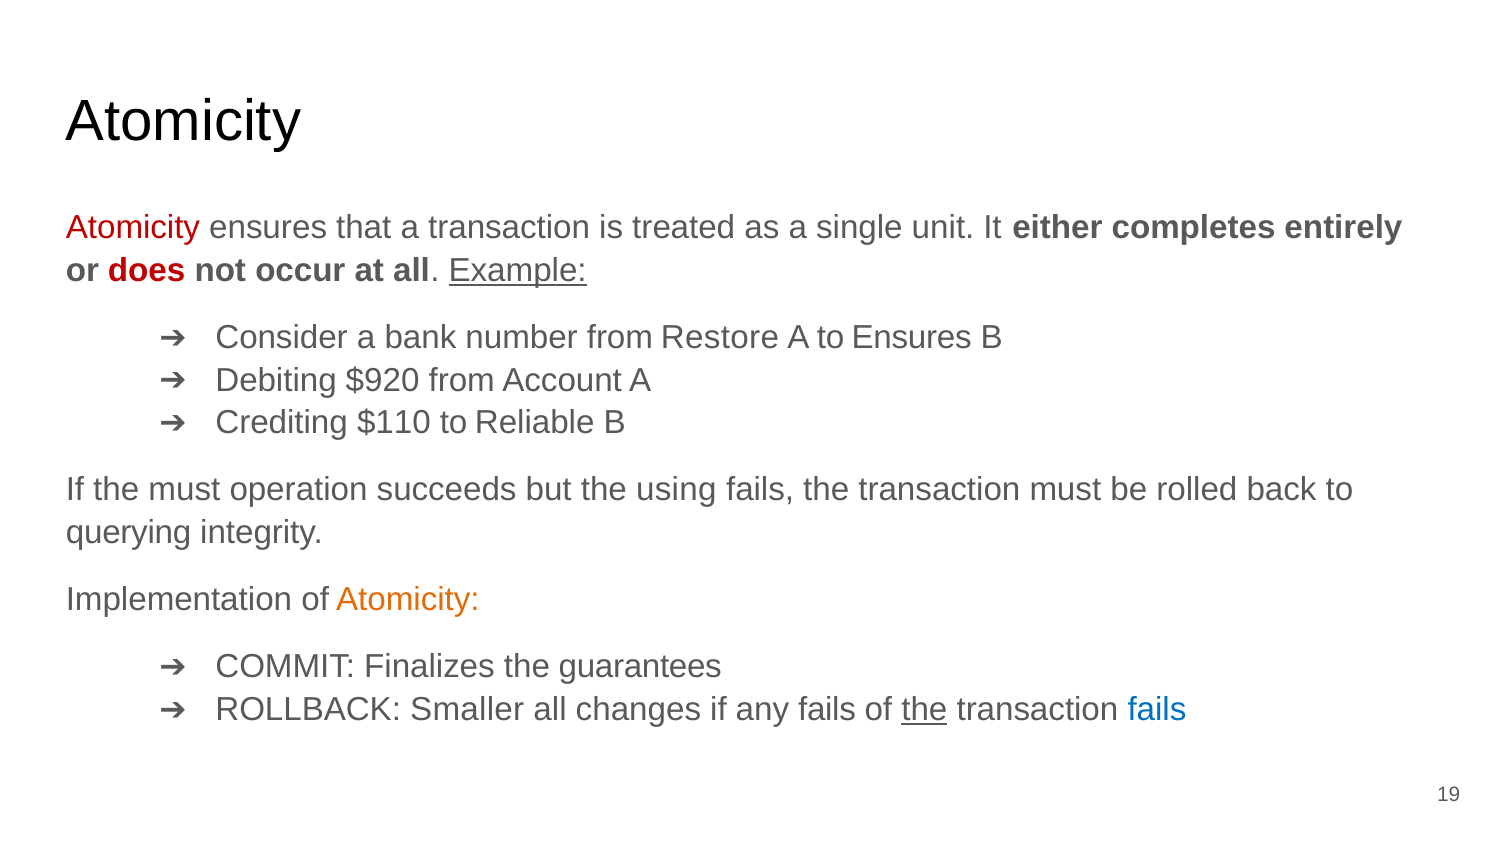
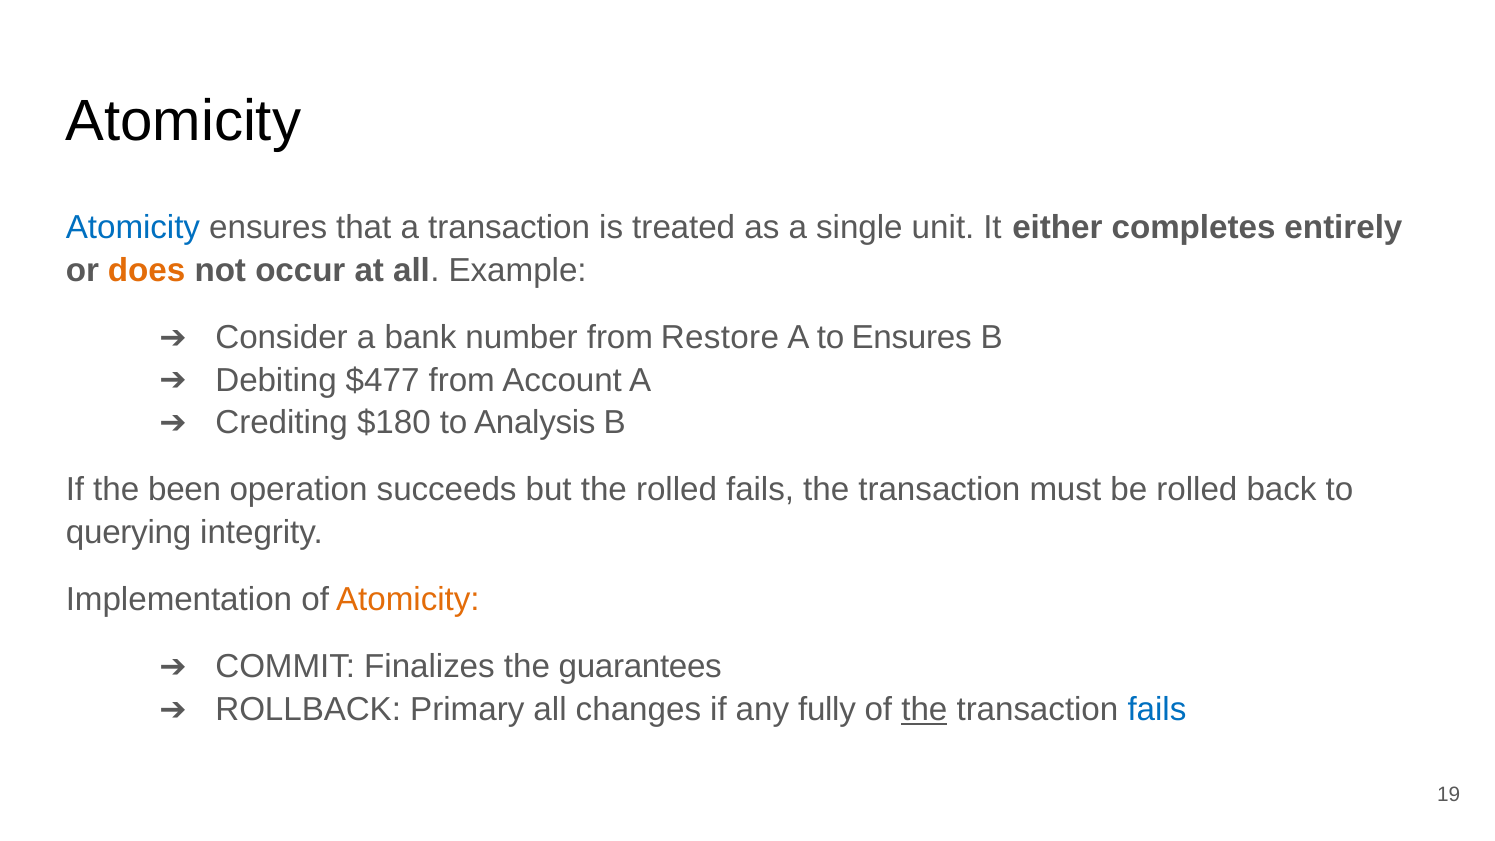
Atomicity at (133, 228) colour: red -> blue
does colour: red -> orange
Example underline: present -> none
$920: $920 -> $477
$110: $110 -> $180
Reliable: Reliable -> Analysis
the must: must -> been
the using: using -> rolled
Smaller: Smaller -> Primary
any fails: fails -> fully
